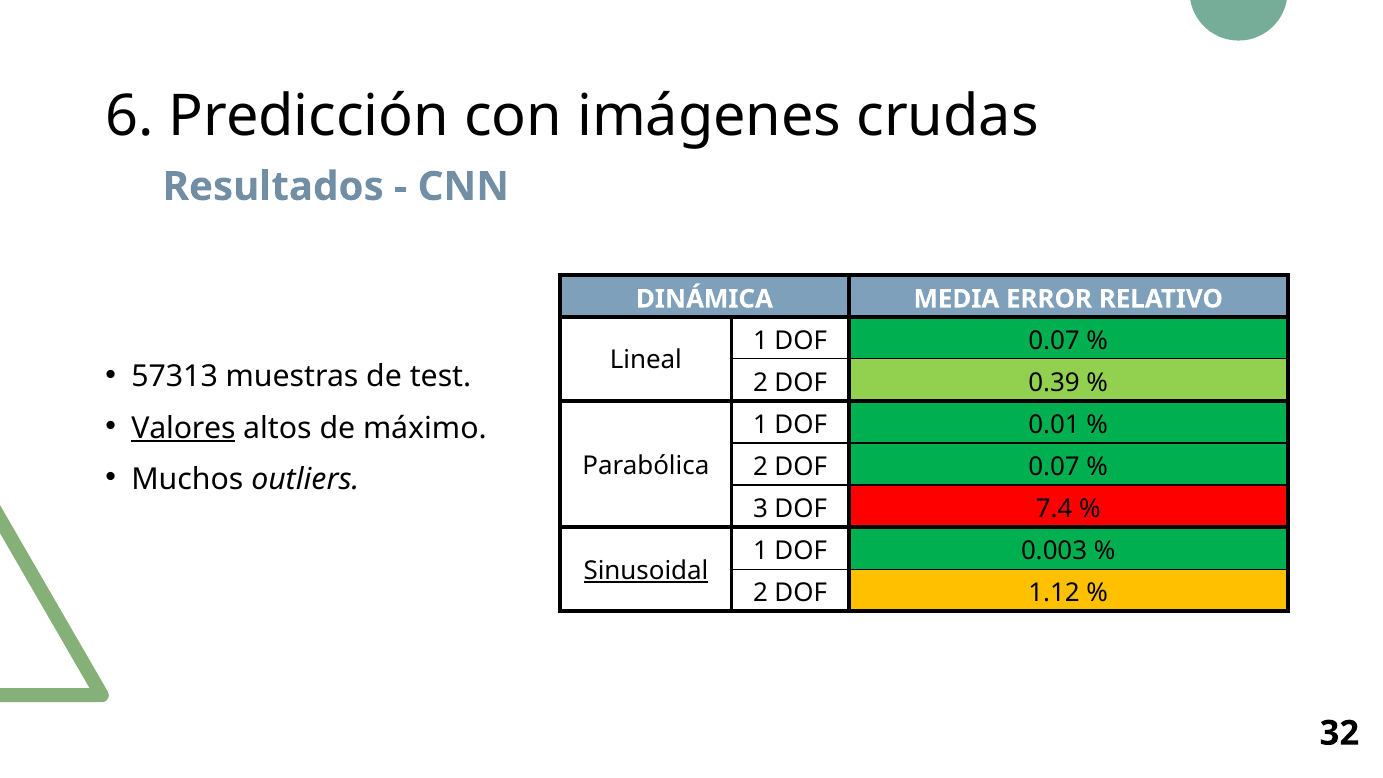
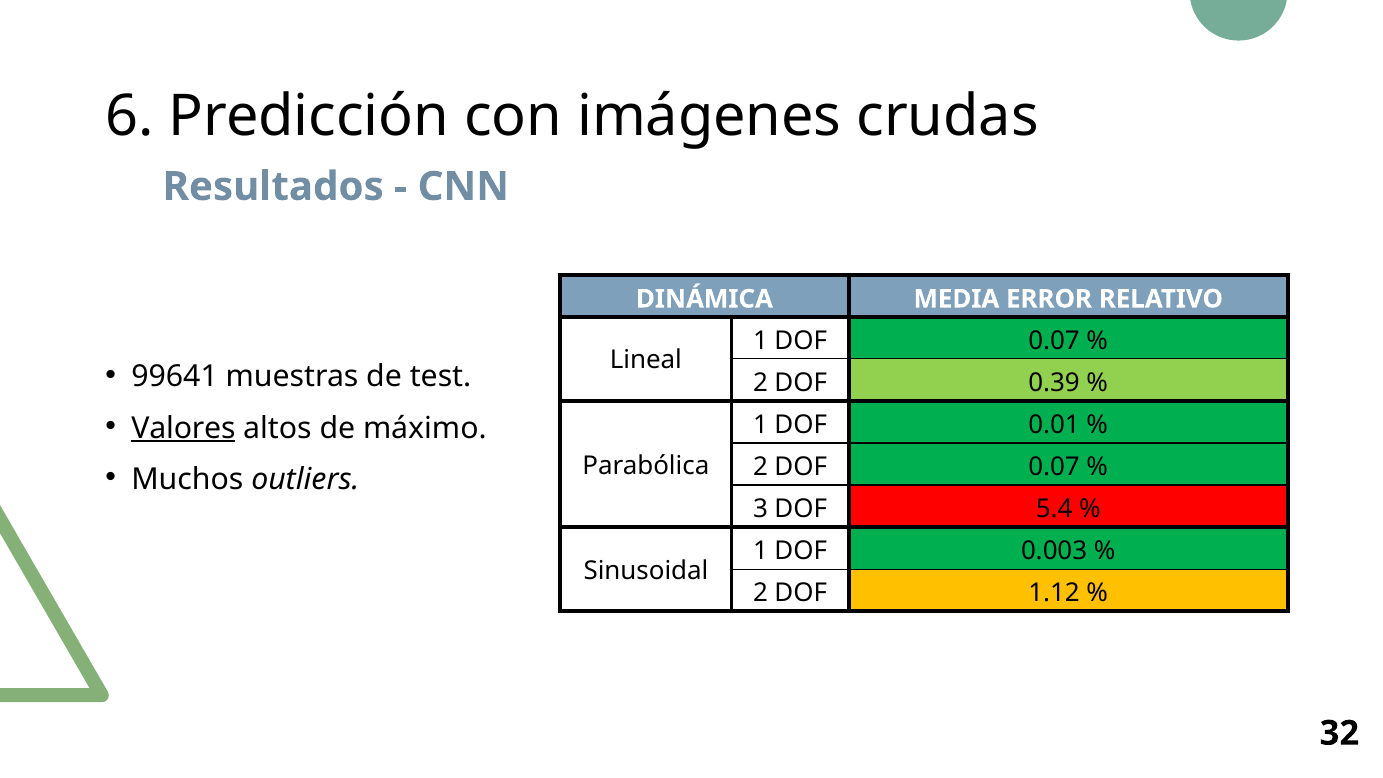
57313: 57313 -> 99641
7.4: 7.4 -> 5.4
Sinusoidal underline: present -> none
